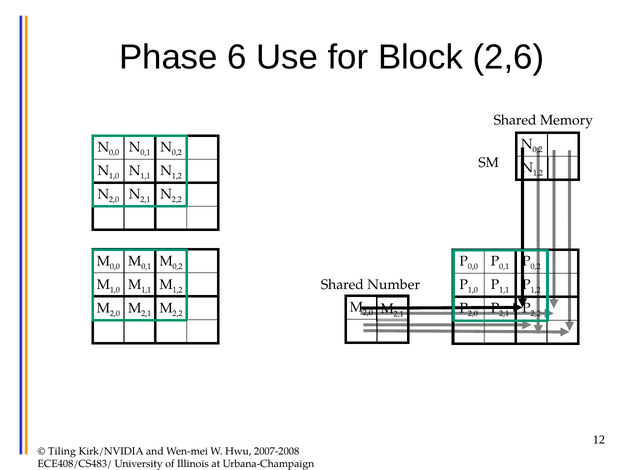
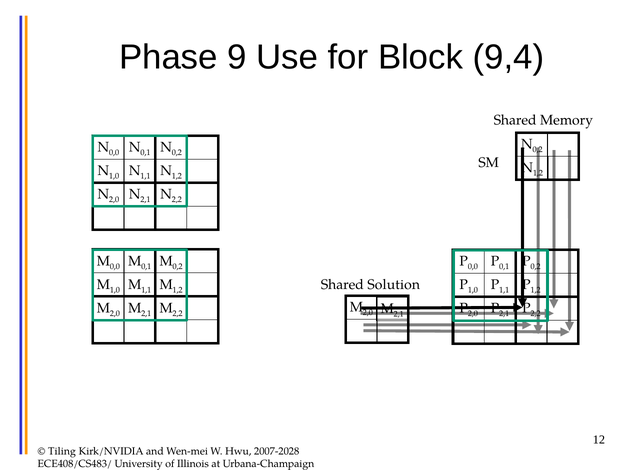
6: 6 -> 9
2,6: 2,6 -> 9,4
Number: Number -> Solution
2007-2008: 2007-2008 -> 2007-2028
